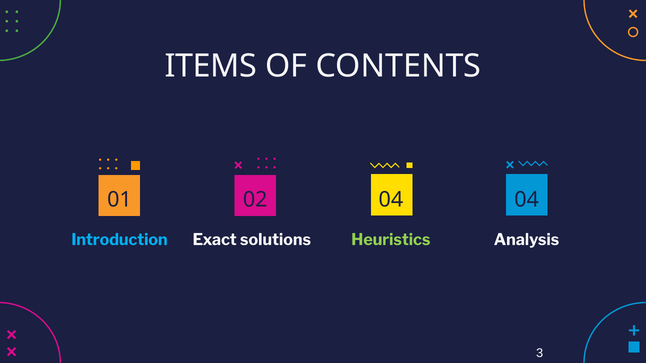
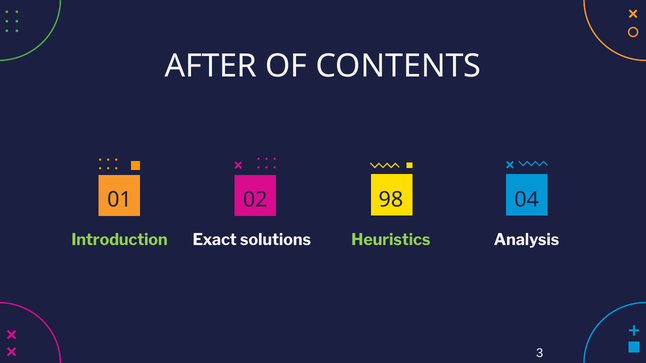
ITEMS: ITEMS -> AFTER
02 04: 04 -> 98
Introduction colour: light blue -> light green
